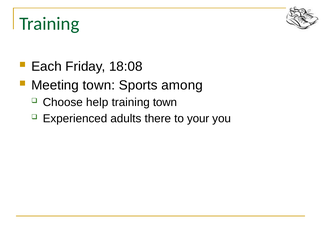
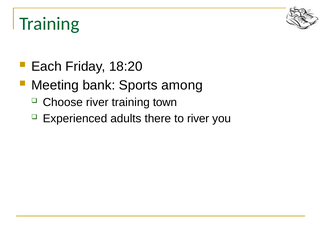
18:08: 18:08 -> 18:20
Meeting town: town -> bank
Choose help: help -> river
to your: your -> river
